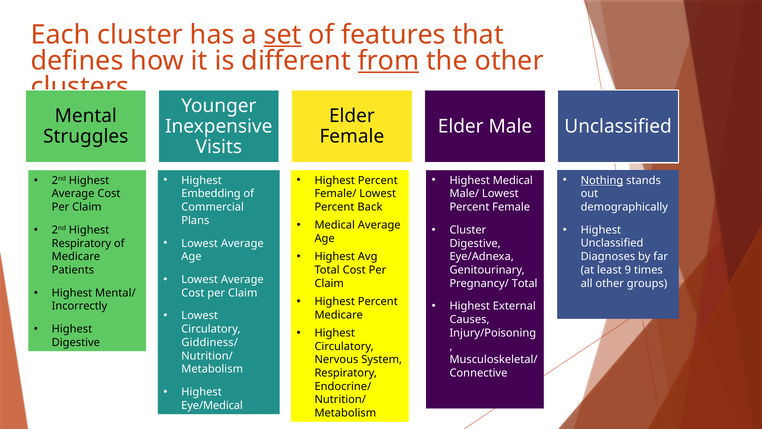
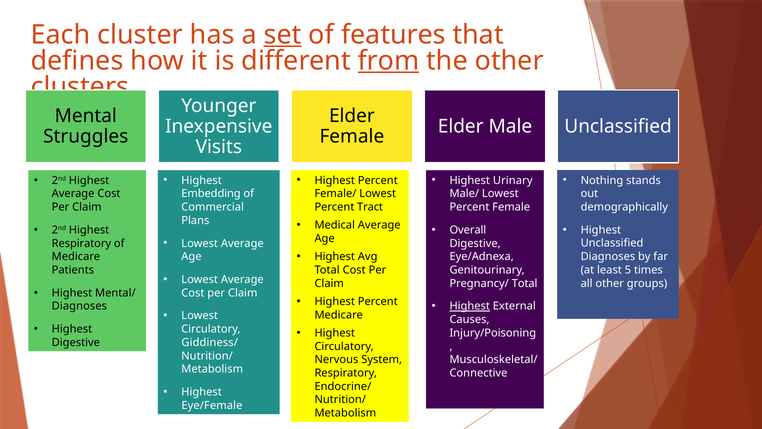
Highest Medical: Medical -> Urinary
Nothing underline: present -> none
Back: Back -> Tract
Cluster at (468, 230): Cluster -> Overall
9: 9 -> 5
Highest at (470, 306) underline: none -> present
Incorrectly at (79, 306): Incorrectly -> Diagnoses
Eye/Medical: Eye/Medical -> Eye/Female
